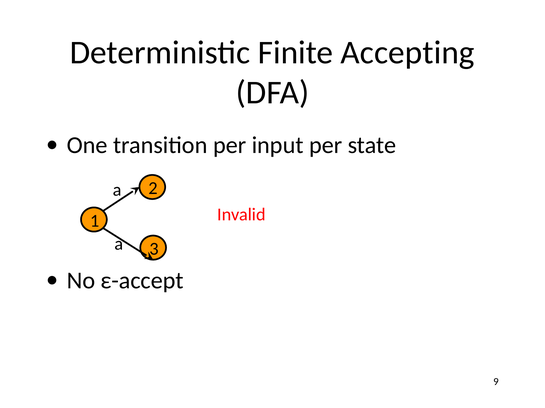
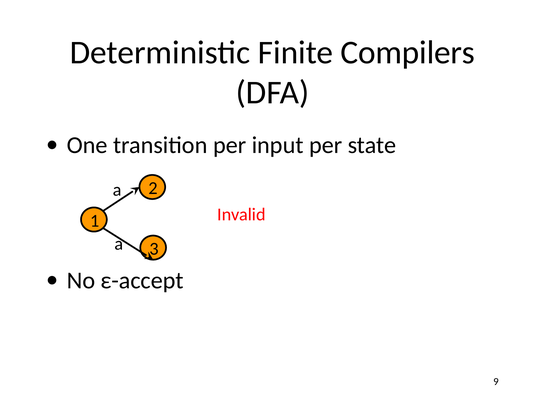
Accepting: Accepting -> Compilers
